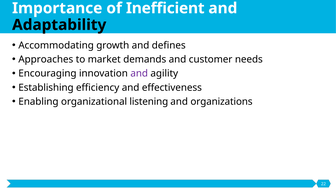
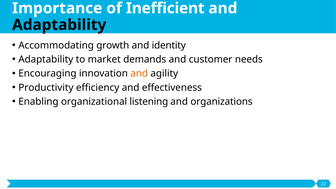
defines: defines -> identity
Approaches at (46, 59): Approaches -> Adaptability
and at (139, 73) colour: purple -> orange
Establishing: Establishing -> Productivity
